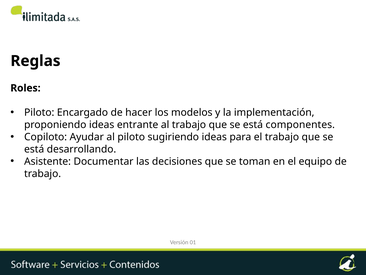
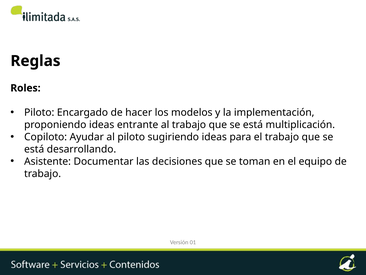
componentes: componentes -> multiplicación
